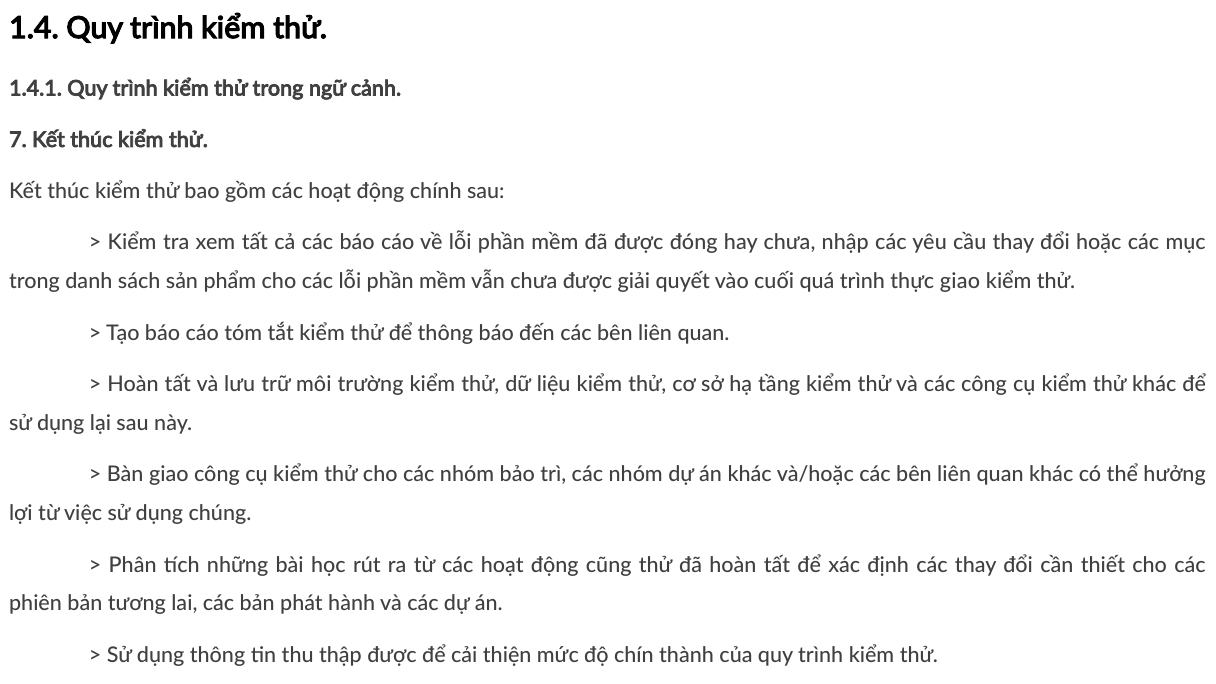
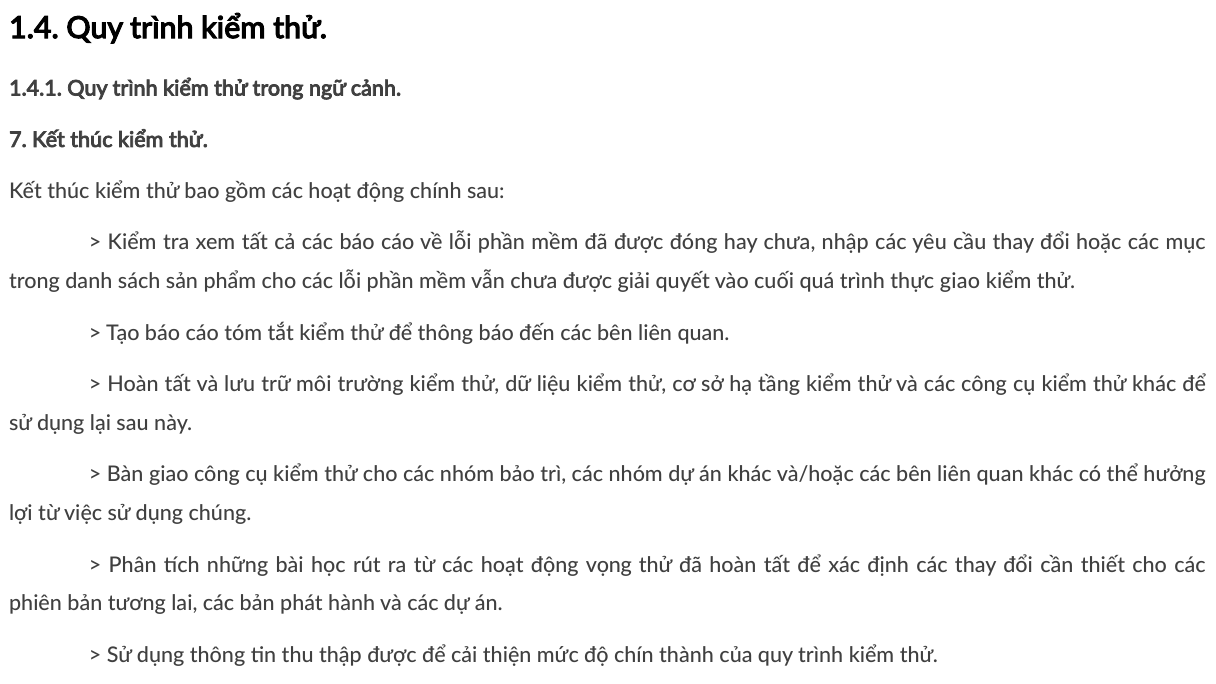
cũng: cũng -> vọng
